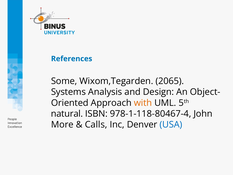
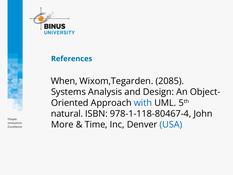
Some: Some -> When
2065: 2065 -> 2085
with colour: orange -> blue
Calls: Calls -> Time
